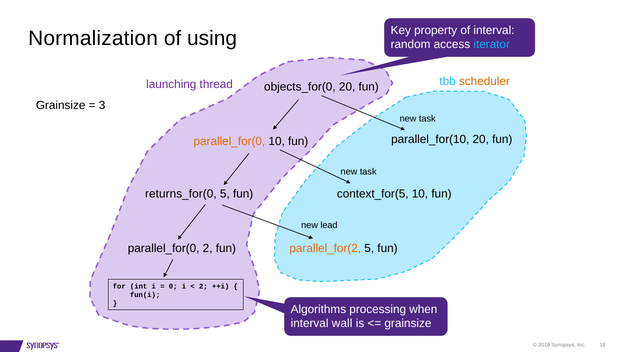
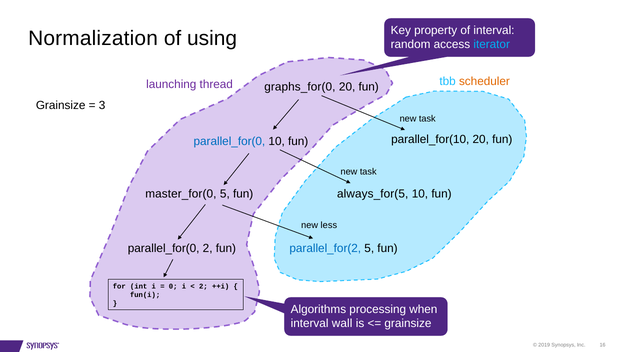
objects_for(0: objects_for(0 -> graphs_for(0
parallel_for(0 at (229, 141) colour: orange -> blue
returns_for(0: returns_for(0 -> master_for(0
context_for(5: context_for(5 -> always_for(5
lead: lead -> less
parallel_for(2 colour: orange -> blue
